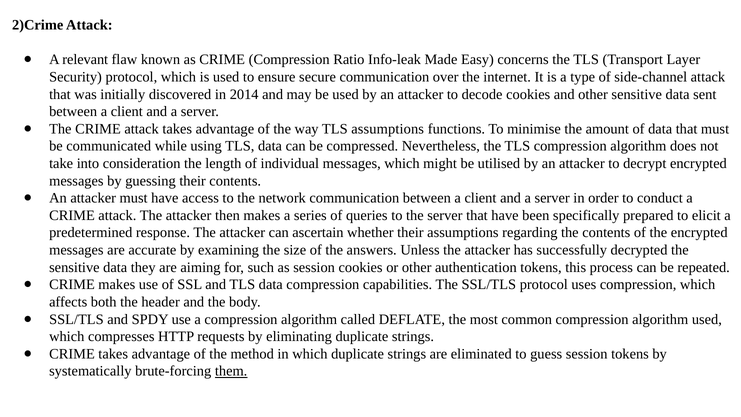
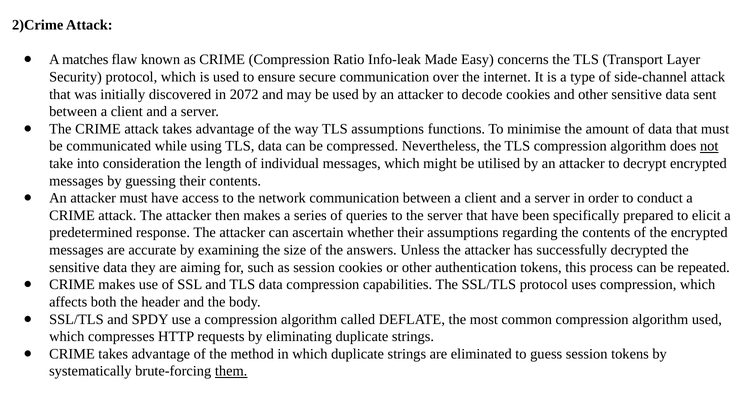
relevant: relevant -> matches
2014: 2014 -> 2072
not underline: none -> present
